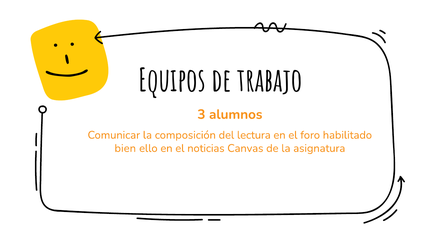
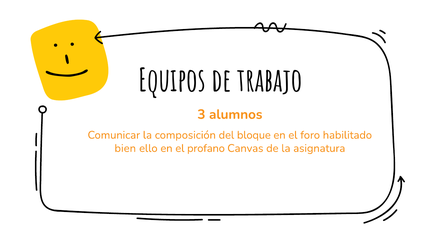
lectura: lectura -> bloque
noticias: noticias -> profano
